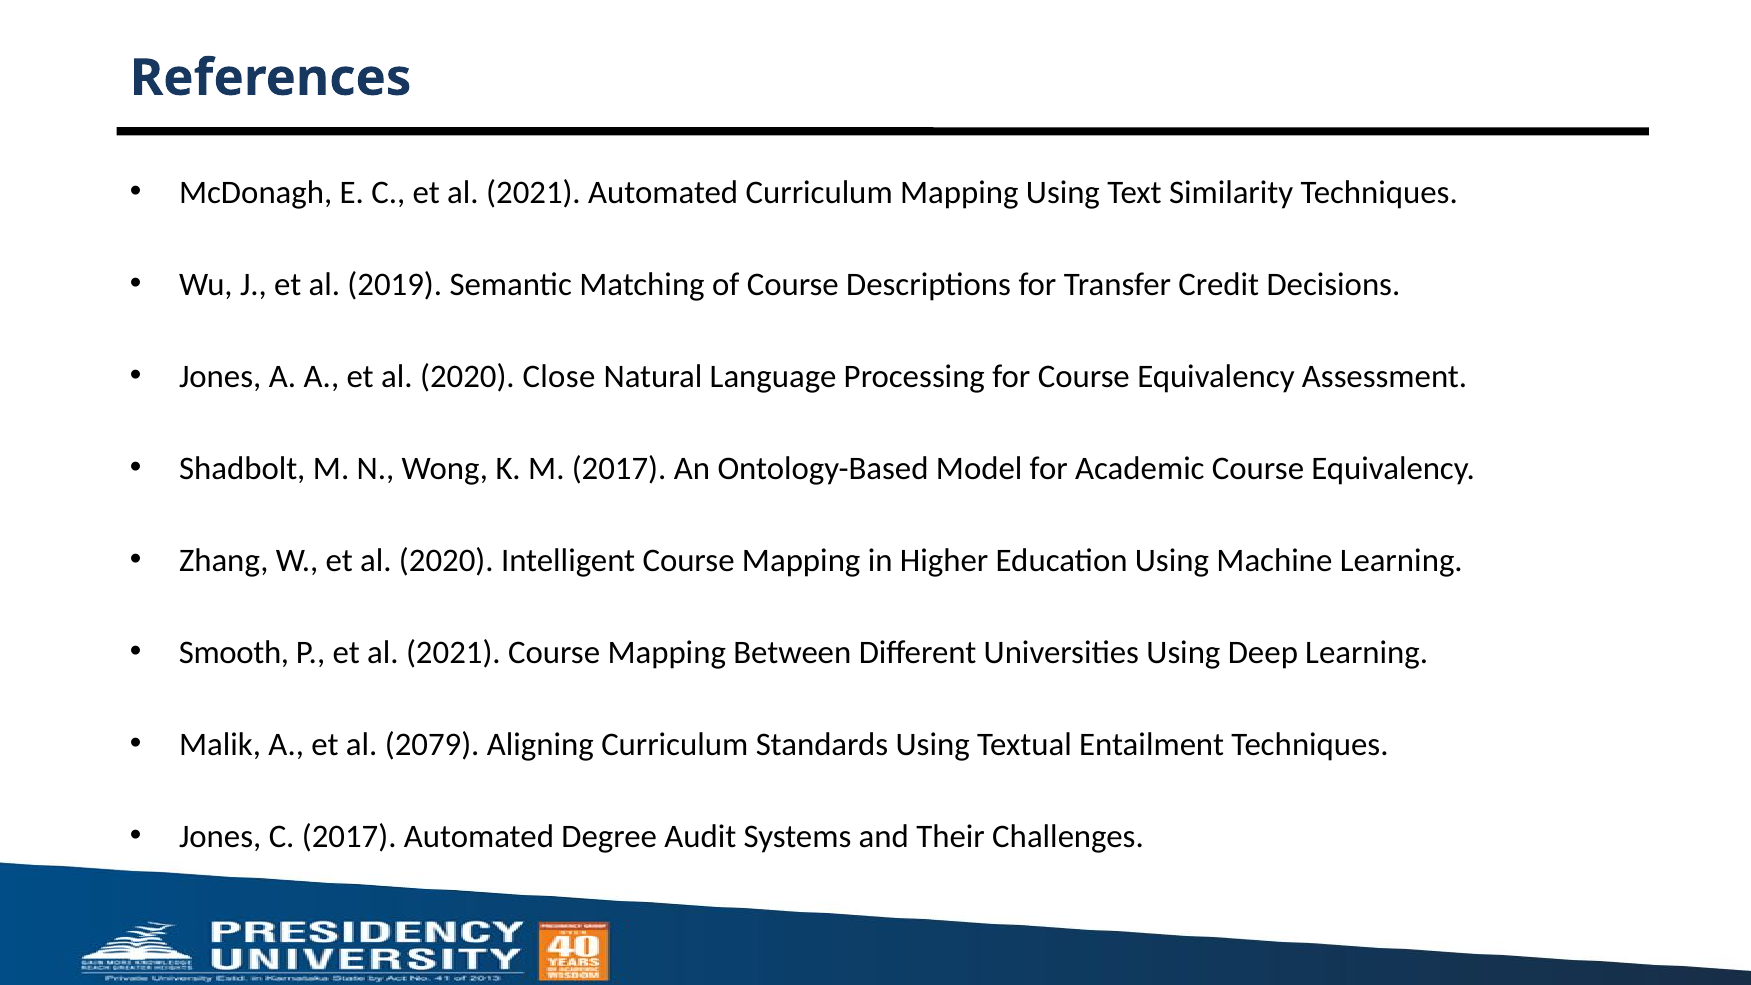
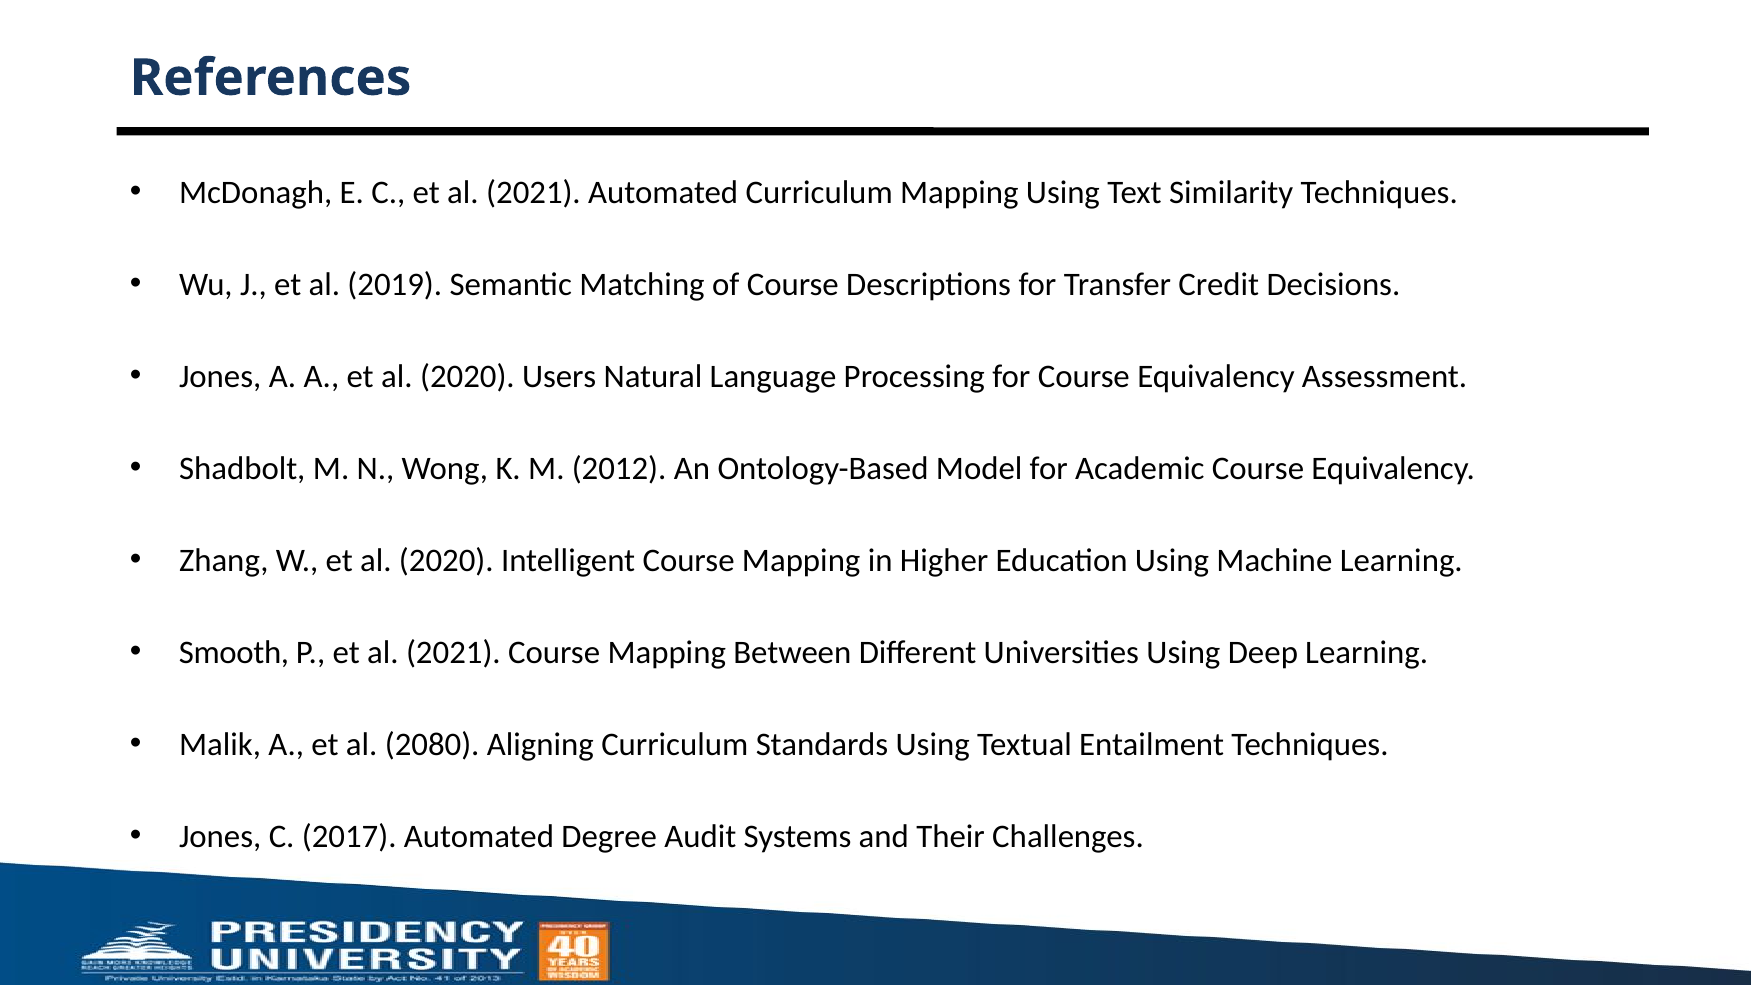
Close: Close -> Users
M 2017: 2017 -> 2012
2079: 2079 -> 2080
